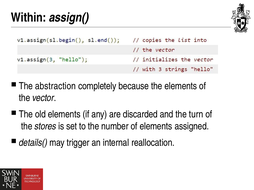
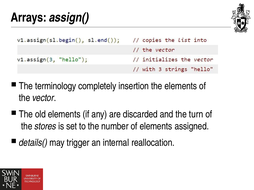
Within: Within -> Arrays
abstraction: abstraction -> terminology
because: because -> insertion
